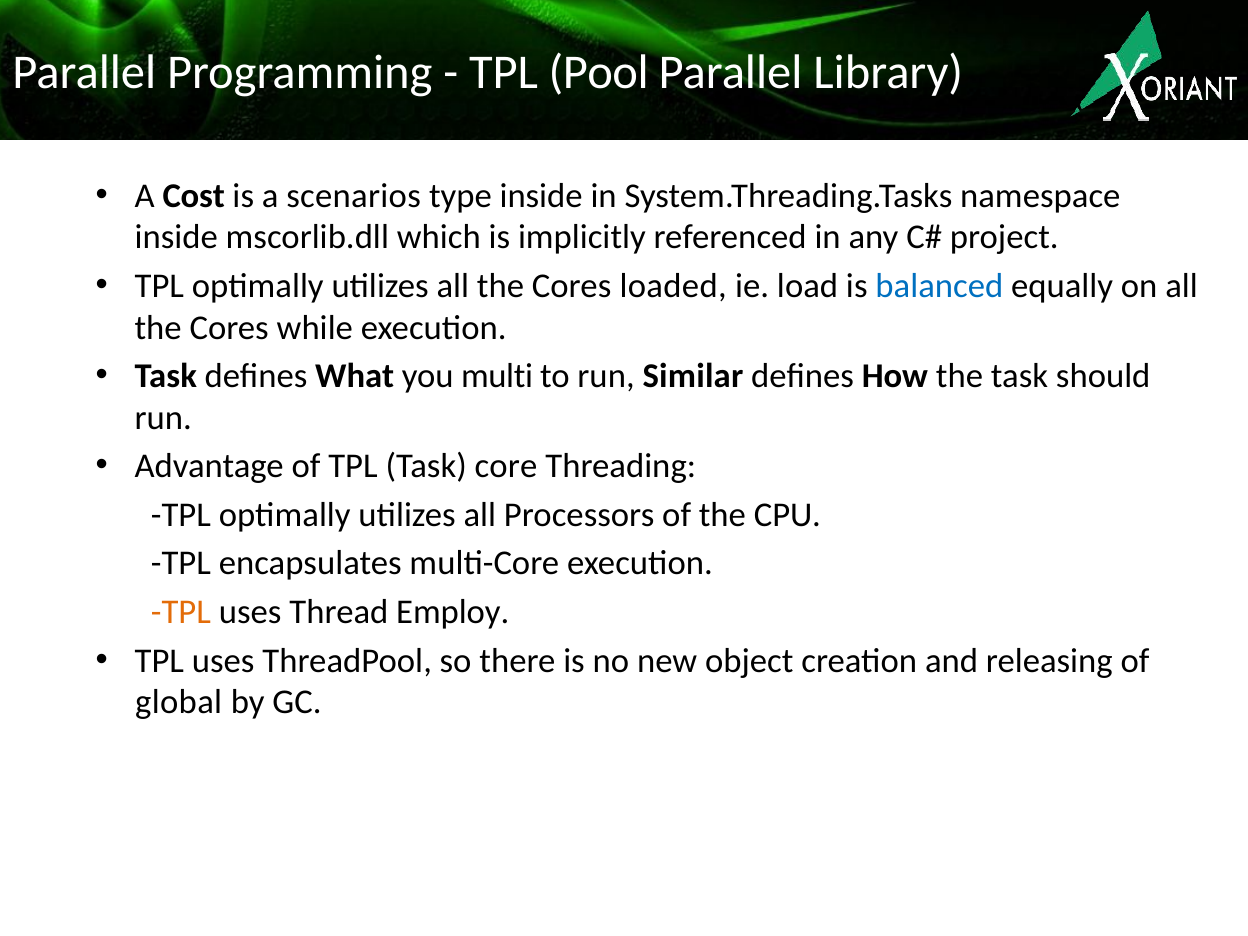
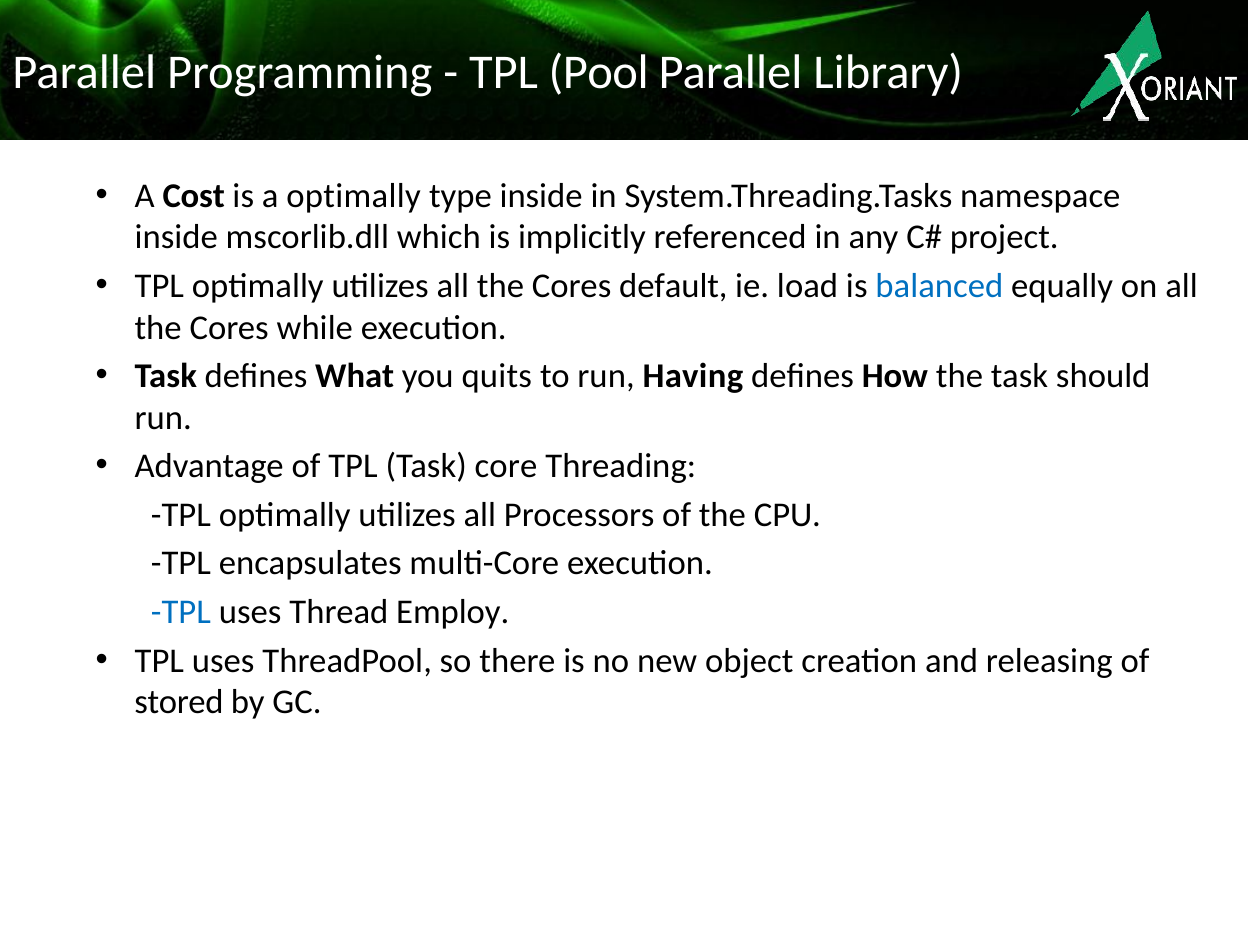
a scenarios: scenarios -> optimally
loaded: loaded -> default
multi: multi -> quits
Similar: Similar -> Having
TPL at (181, 612) colour: orange -> blue
global: global -> stored
